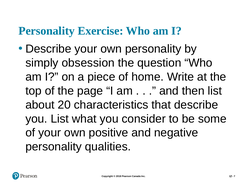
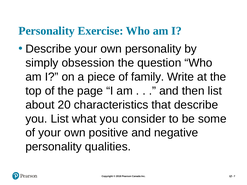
home: home -> family
